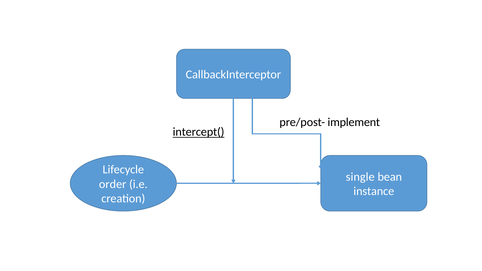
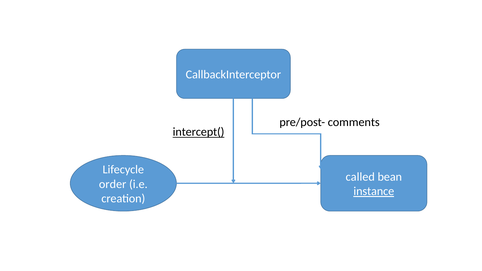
implement: implement -> comments
single: single -> called
instance underline: none -> present
